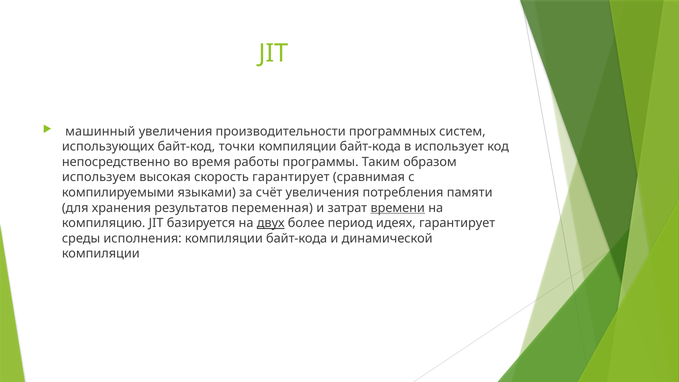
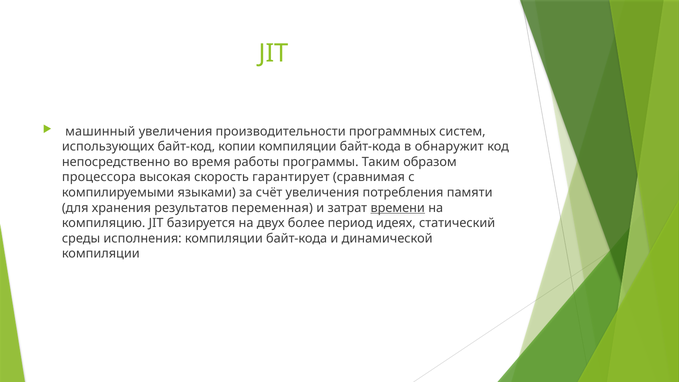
точки: точки -> копии
использует: использует -> обнаружит
используем: используем -> процессора
двух underline: present -> none
идеях гарантирует: гарантирует -> статический
